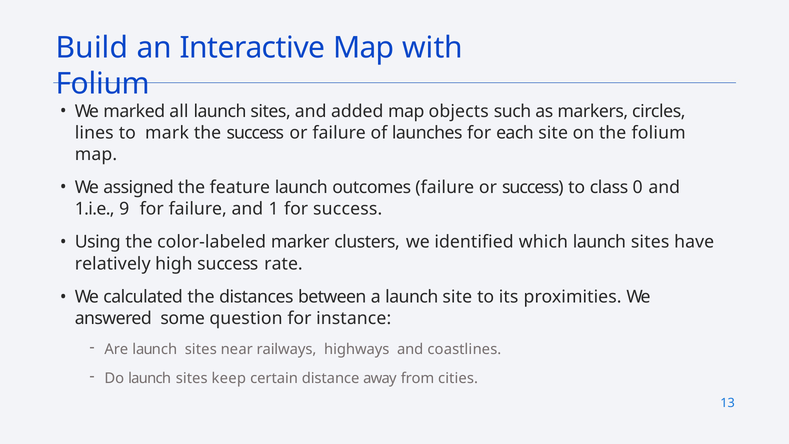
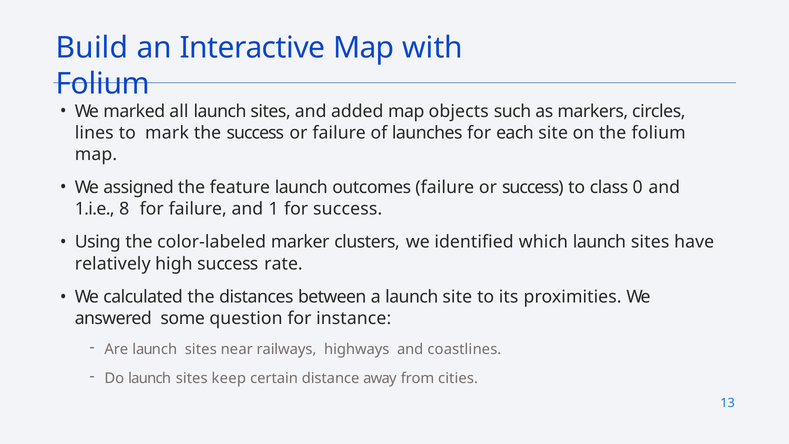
9: 9 -> 8
